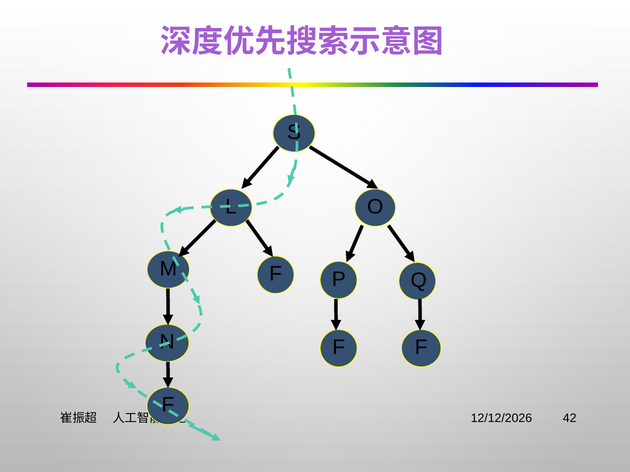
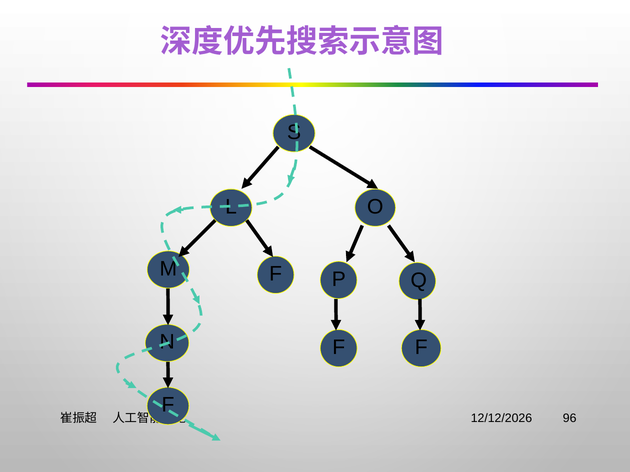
42: 42 -> 96
